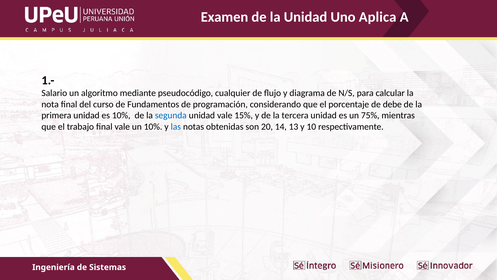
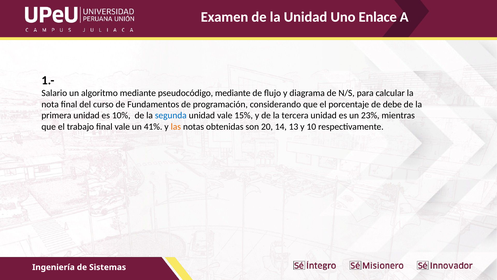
Aplica: Aplica -> Enlace
pseudocódigo cualquier: cualquier -> mediante
75%: 75% -> 23%
un 10%: 10% -> 41%
las colour: blue -> orange
